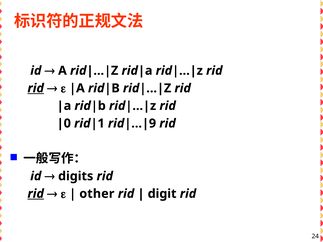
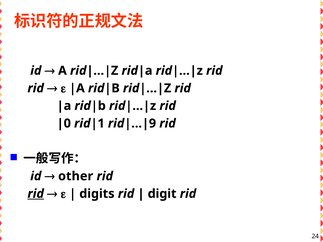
rid at (36, 88) underline: present -> none
digits: digits -> other
other: other -> digits
